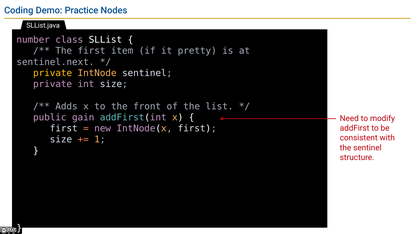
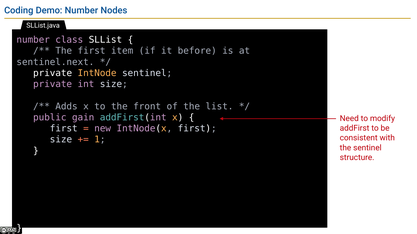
Demo Practice: Practice -> Number
pretty: pretty -> before
private at (53, 73) colour: yellow -> white
